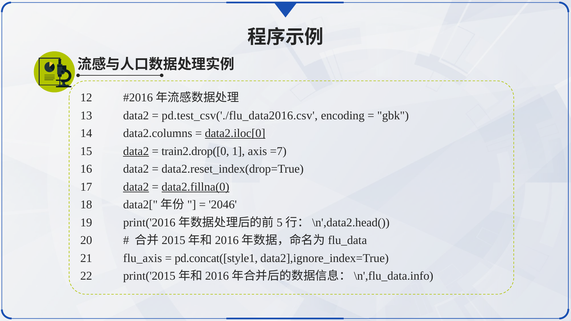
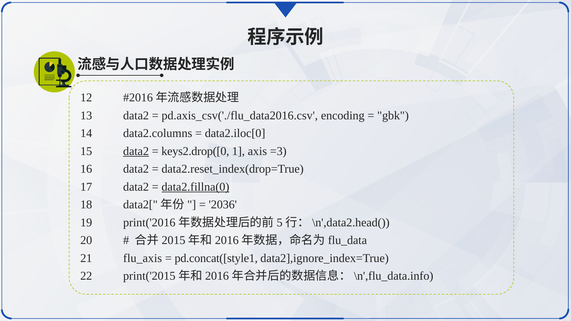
pd.test_csv('./flu_data2016.csv: pd.test_csv('./flu_data2016.csv -> pd.axis_csv('./flu_data2016.csv
data2.iloc[0 underline: present -> none
train2.drop([0: train2.drop([0 -> keys2.drop([0
=7: =7 -> =3
data2 at (136, 187) underline: present -> none
2046: 2046 -> 2036
